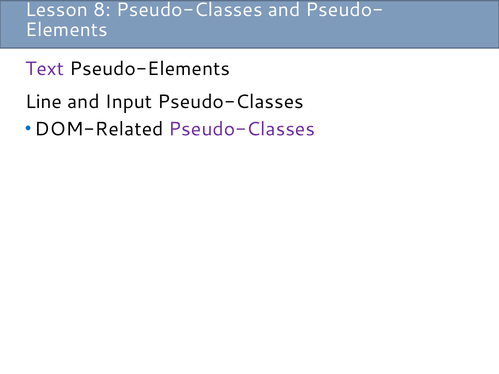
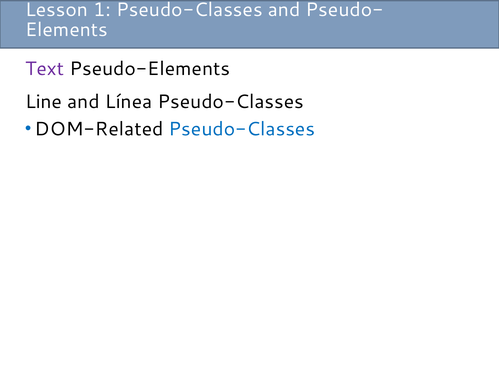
8: 8 -> 1
Input: Input -> Línea
Pseudo-Classes at (242, 129) colour: purple -> blue
